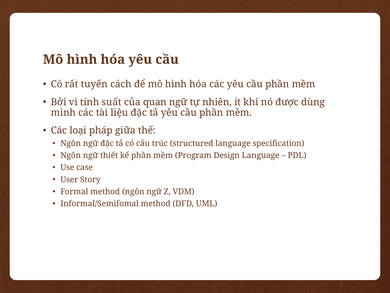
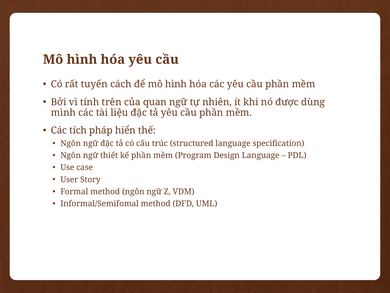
suất: suất -> trên
loại: loại -> tích
giữa: giữa -> hiển
